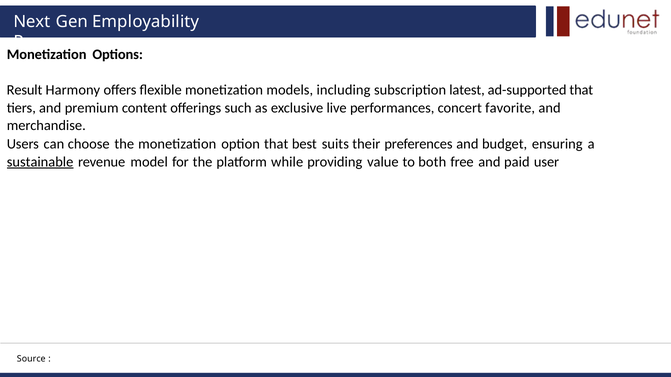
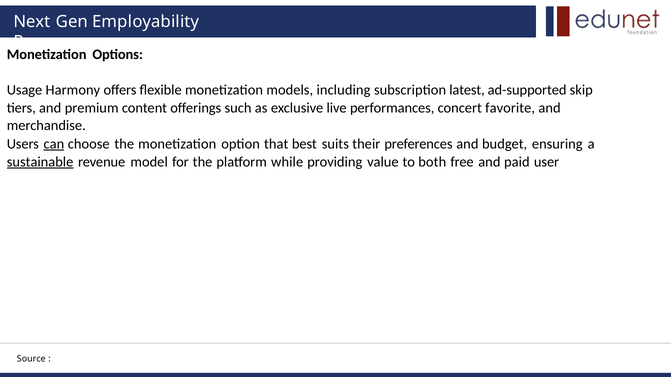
Result: Result -> Usage
ad-supported that: that -> skip
can underline: none -> present
